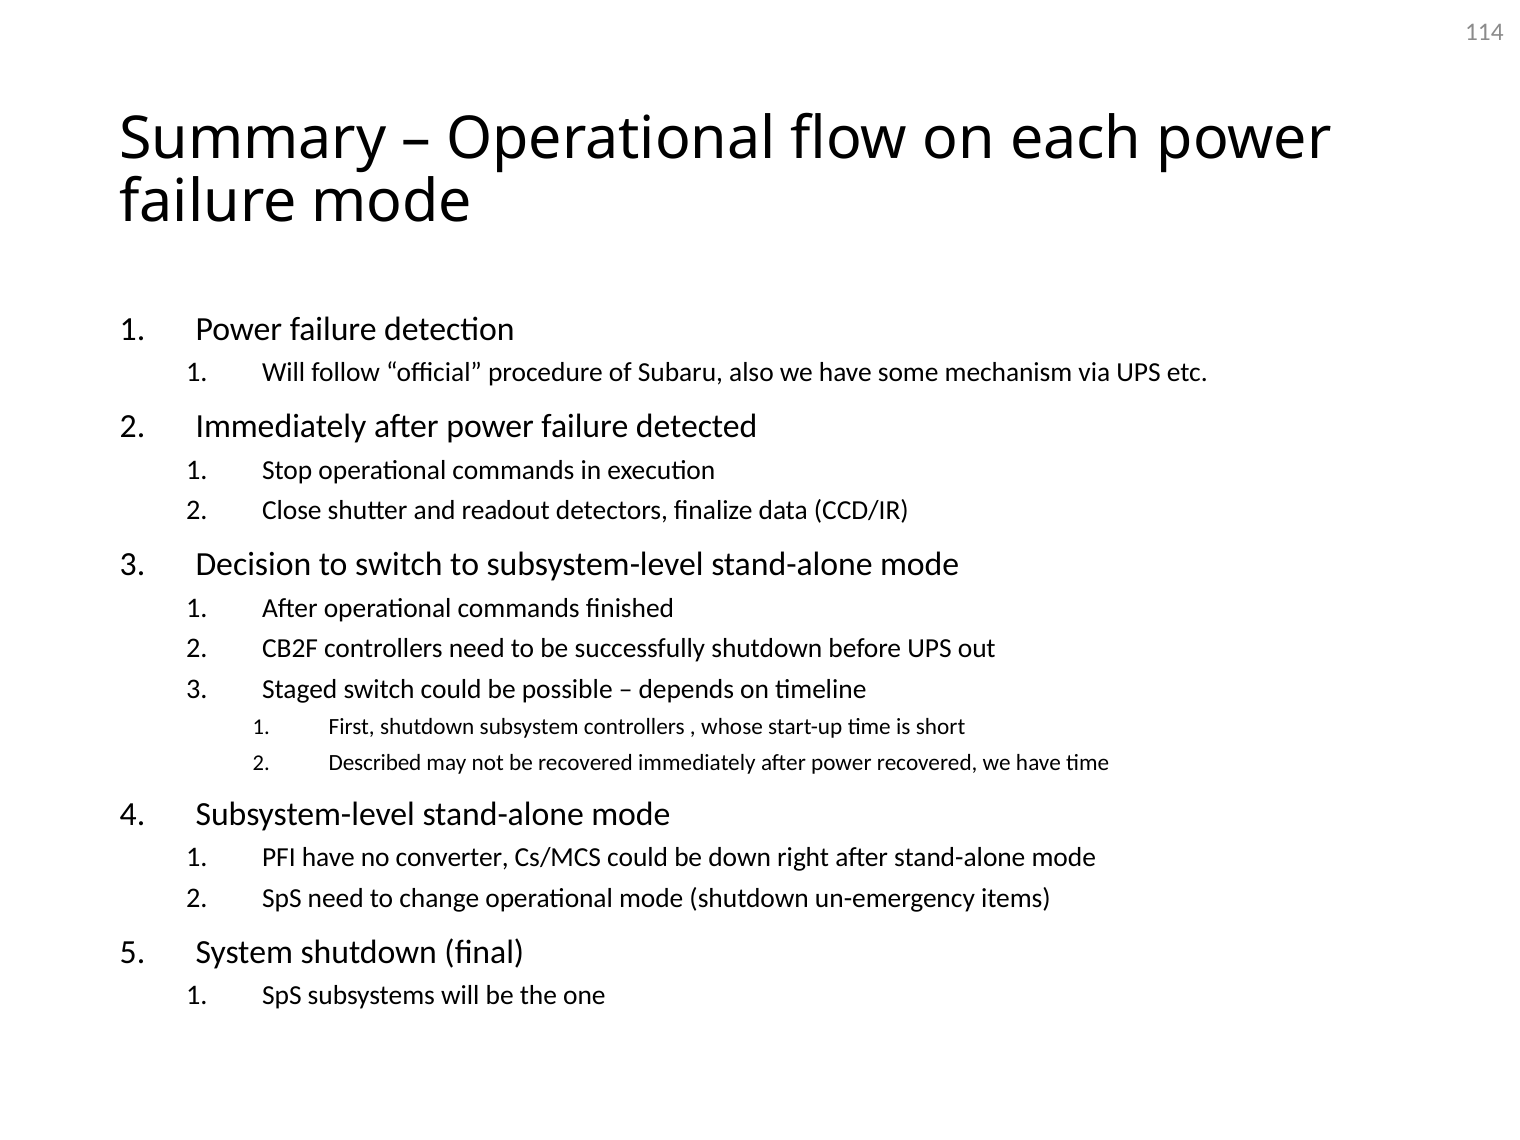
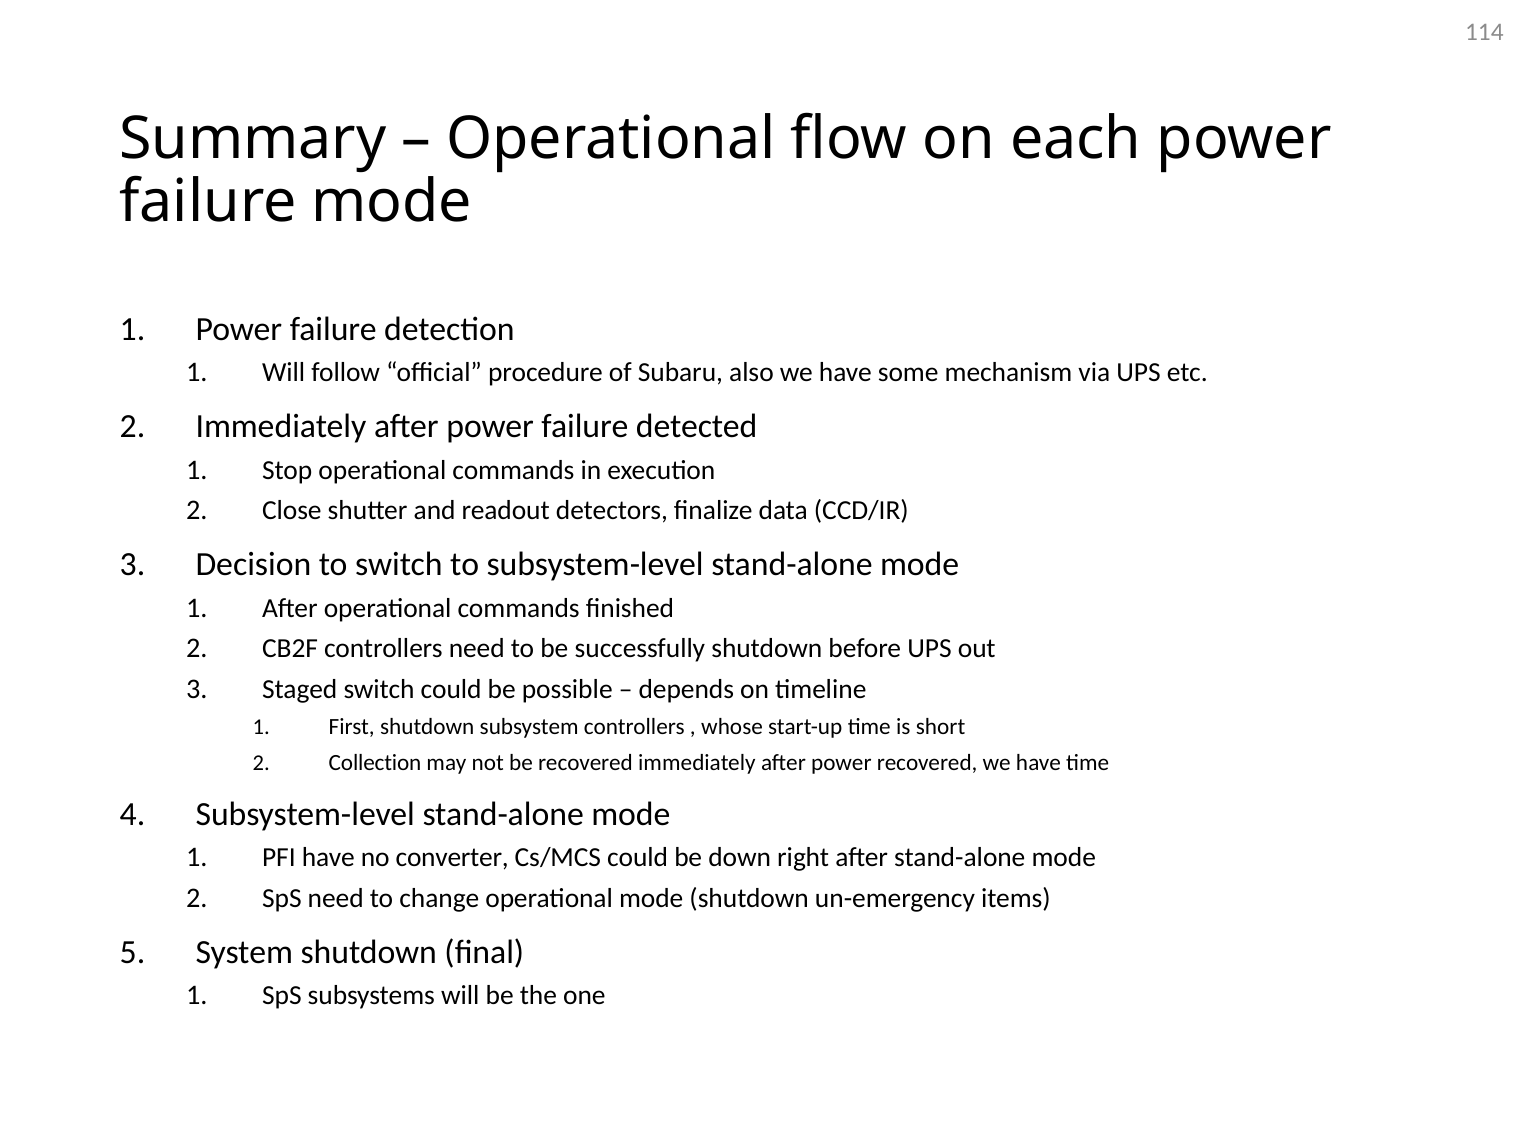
Described: Described -> Collection
